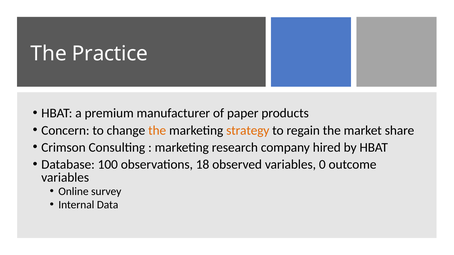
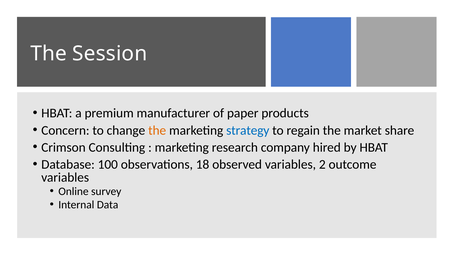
Practice: Practice -> Session
strategy colour: orange -> blue
0: 0 -> 2
